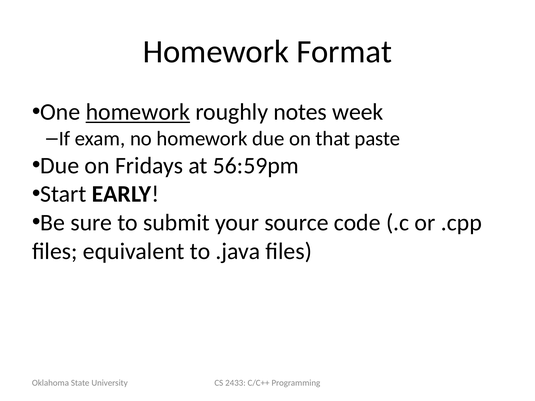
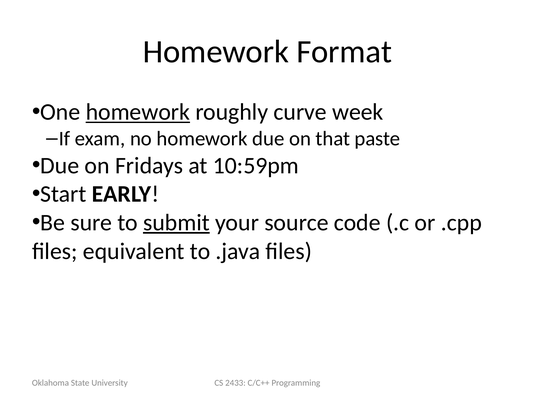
notes: notes -> curve
56:59pm: 56:59pm -> 10:59pm
submit underline: none -> present
